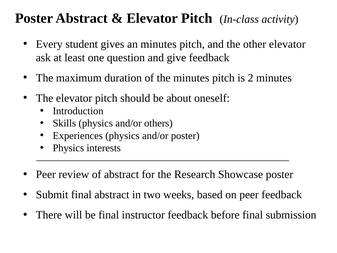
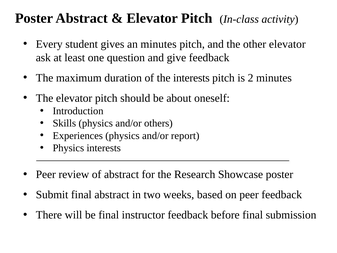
the minutes: minutes -> interests
and/or poster: poster -> report
